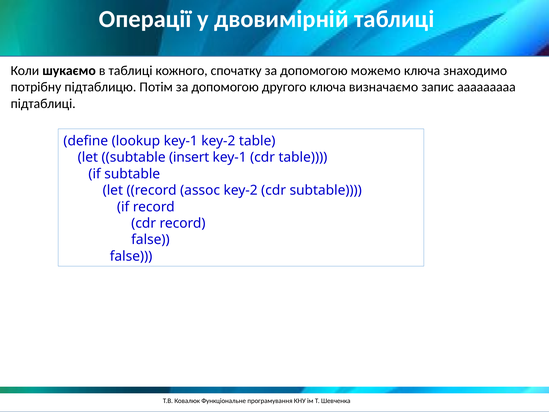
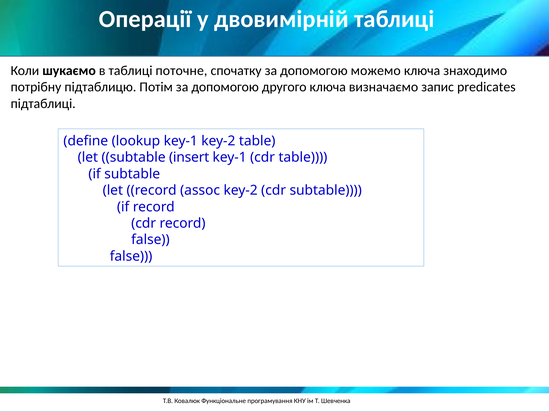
кожного: кожного -> поточне
aaaaaaaaa: aaaaaaaaa -> predicates
